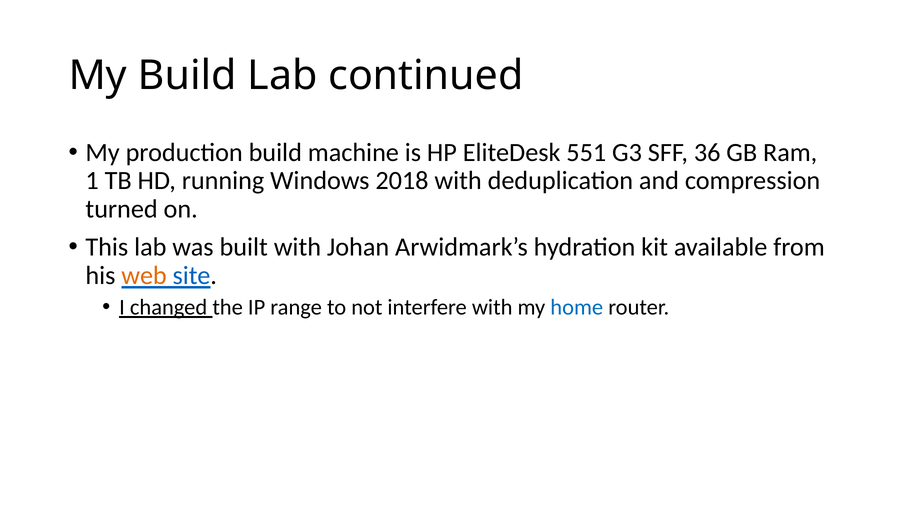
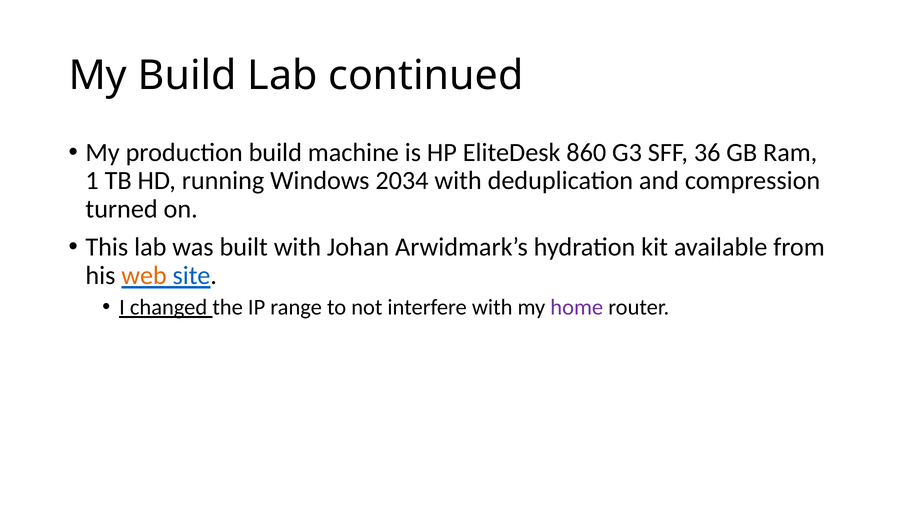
551: 551 -> 860
2018: 2018 -> 2034
home colour: blue -> purple
